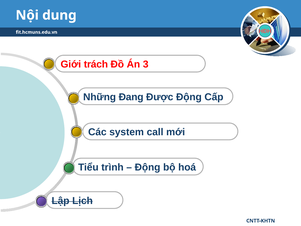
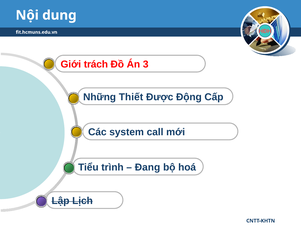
Đang: Đang -> Thiết
Động at (148, 167): Động -> Đang
